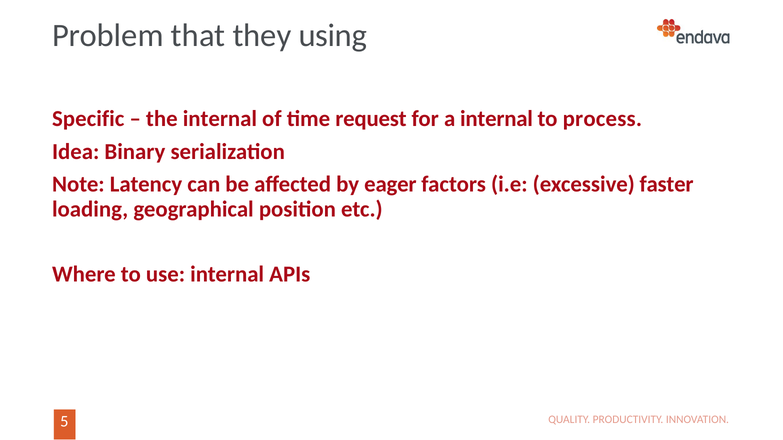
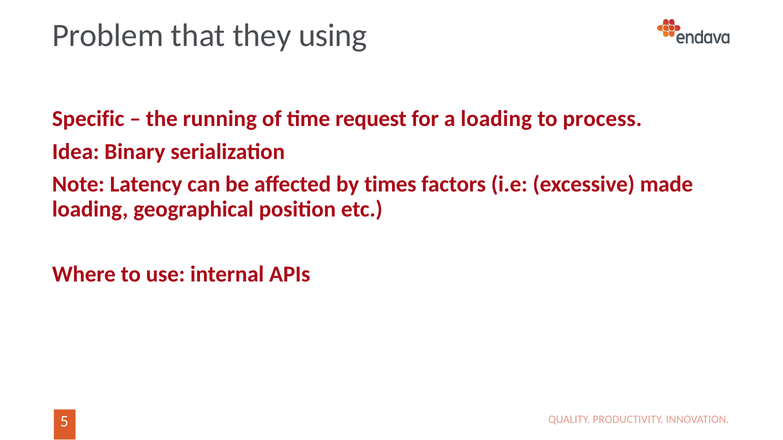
the internal: internal -> running
a internal: internal -> loading
eager: eager -> times
faster: faster -> made
